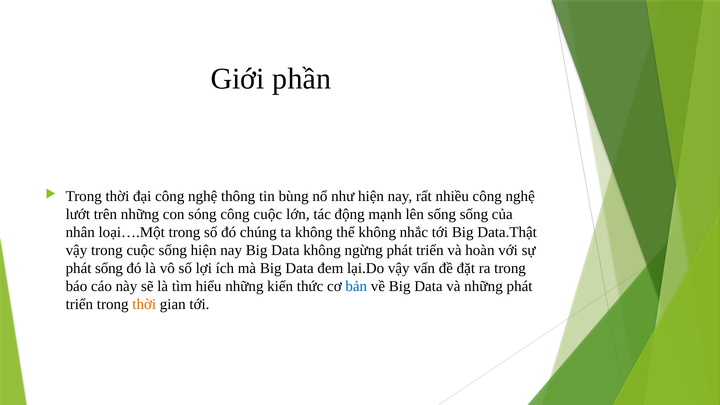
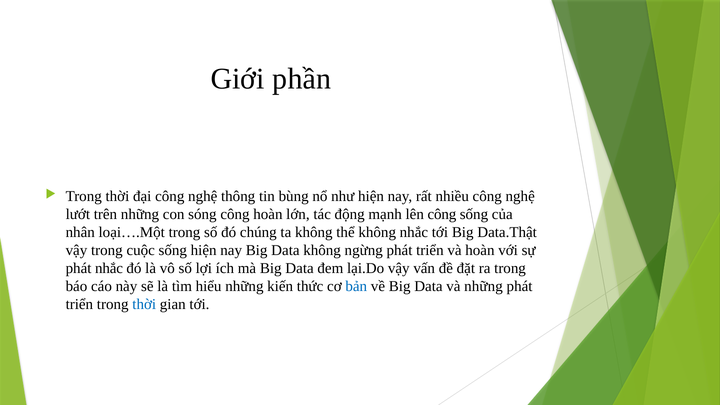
công cuộc: cuộc -> hoàn
lên sống: sống -> công
phát sống: sống -> nhắc
thời at (144, 304) colour: orange -> blue
